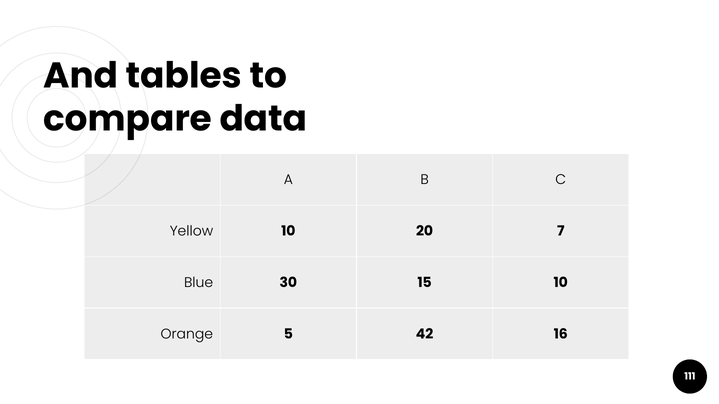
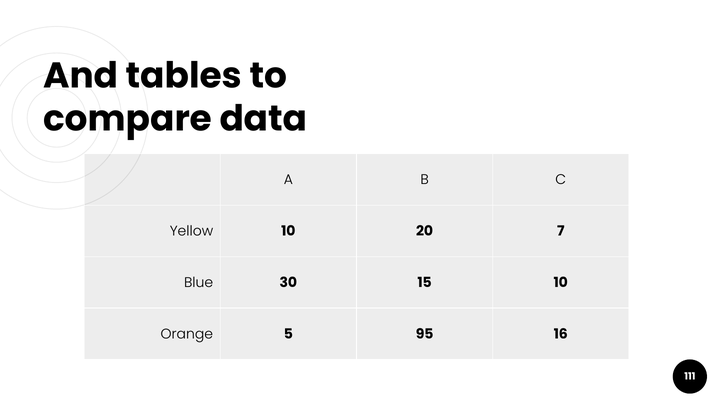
42: 42 -> 95
